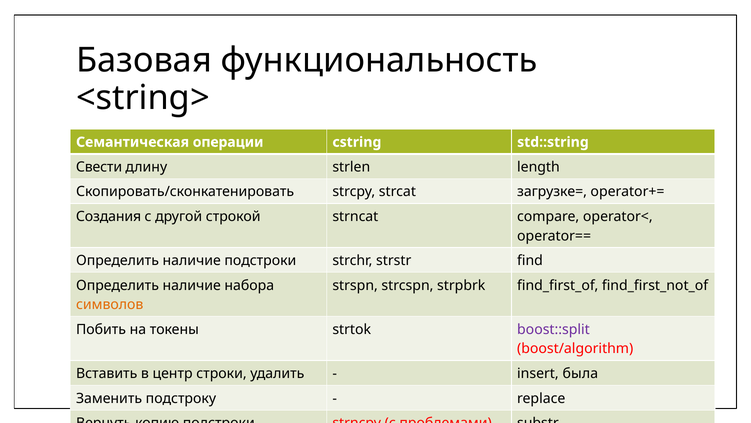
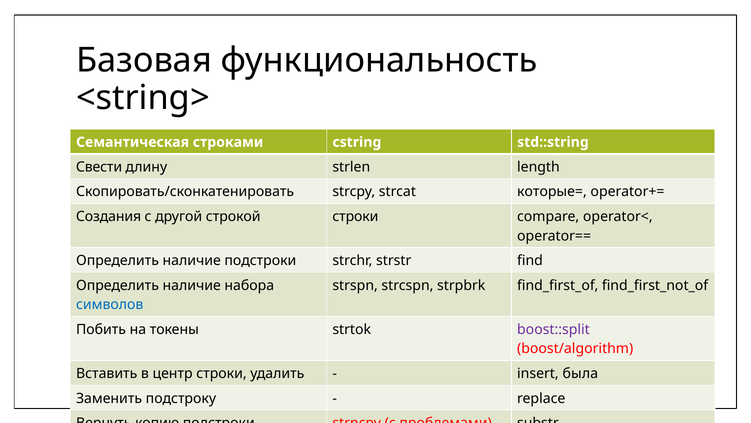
операции: операции -> строками
загрузке=: загрузке= -> которые=
строкой strncat: strncat -> строки
символов colour: orange -> blue
